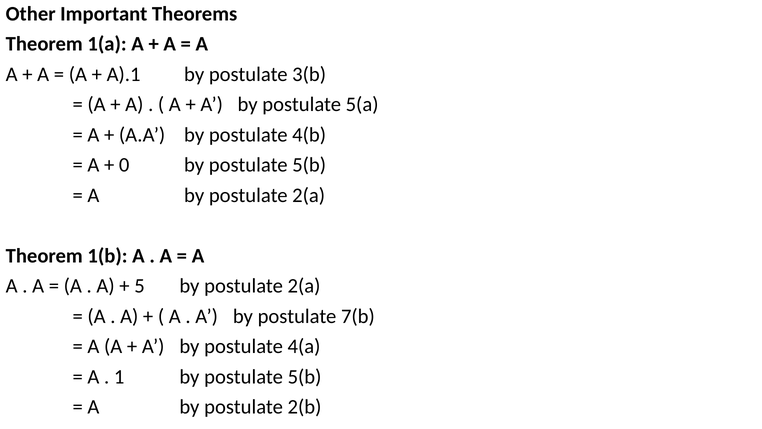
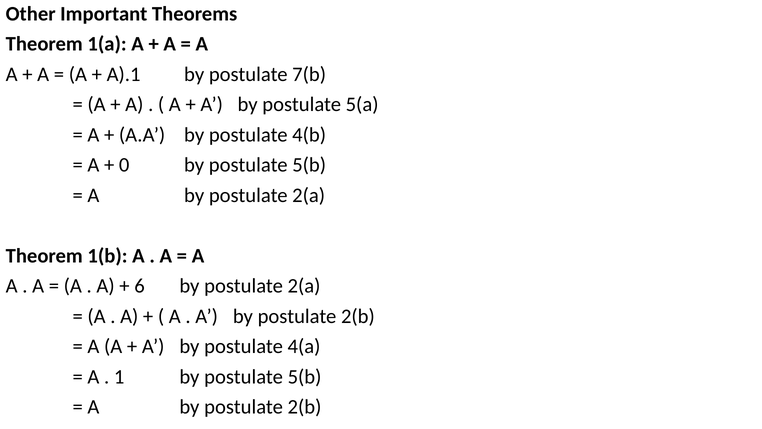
3(b: 3(b -> 7(b
5: 5 -> 6
7(b at (358, 316): 7(b -> 2(b
